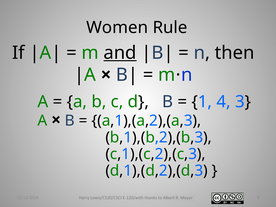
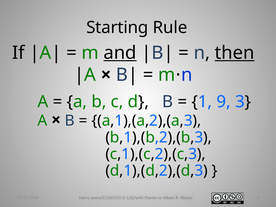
Women: Women -> Starting
then underline: none -> present
4: 4 -> 9
